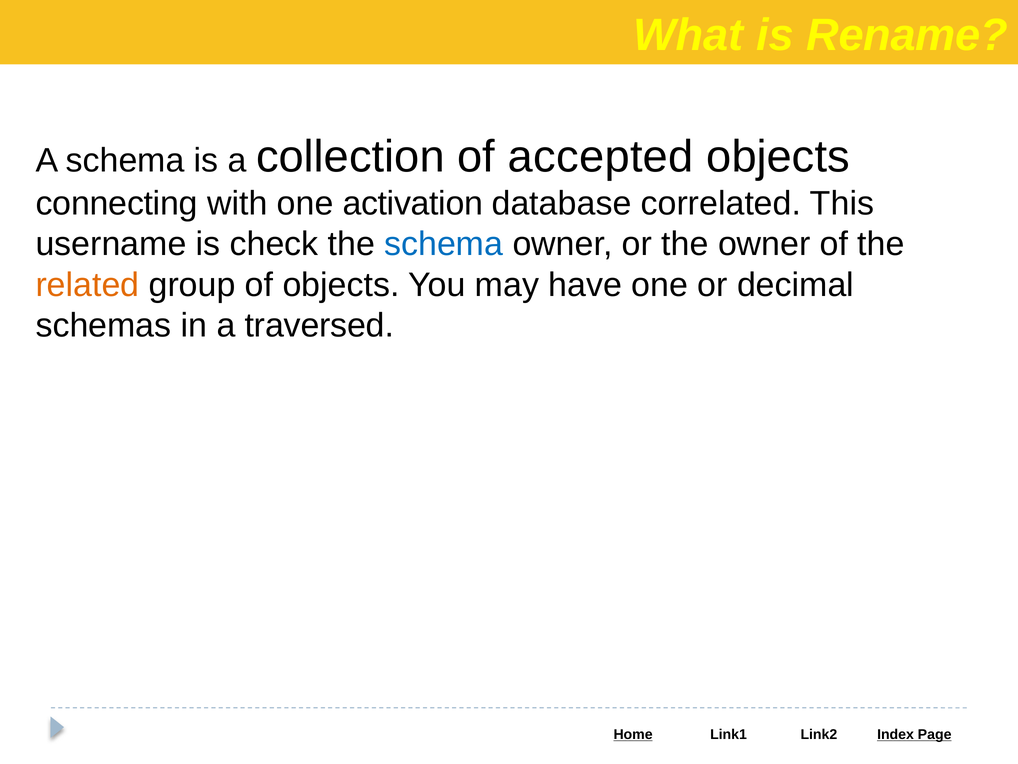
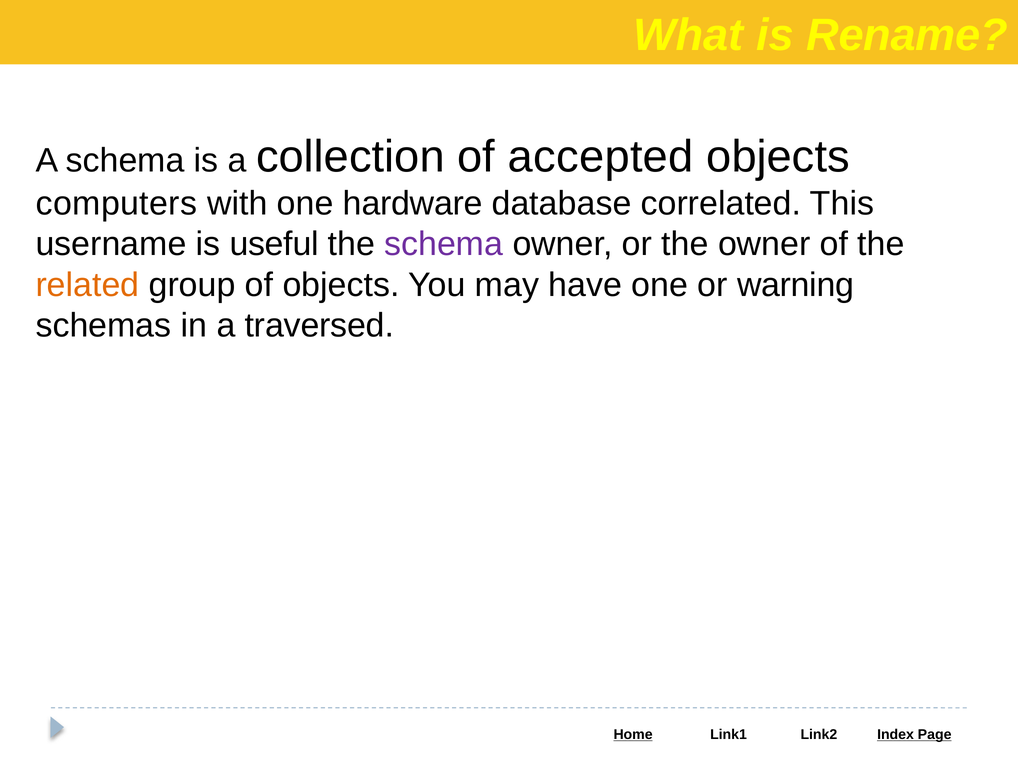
connecting: connecting -> computers
activation: activation -> hardware
check: check -> useful
schema at (444, 244) colour: blue -> purple
decimal: decimal -> warning
